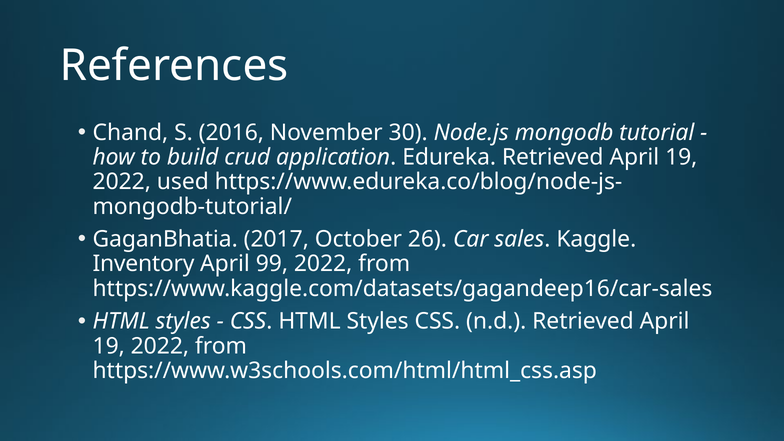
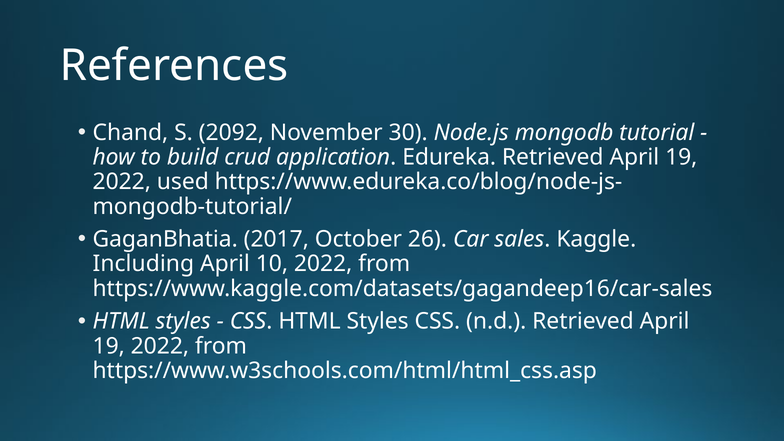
2016: 2016 -> 2092
Inventory: Inventory -> Including
99: 99 -> 10
